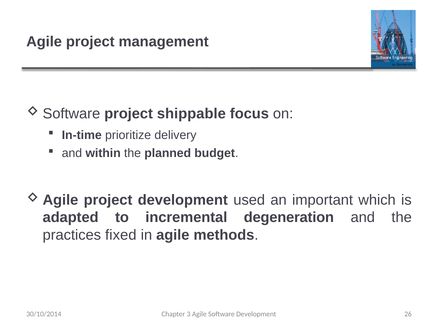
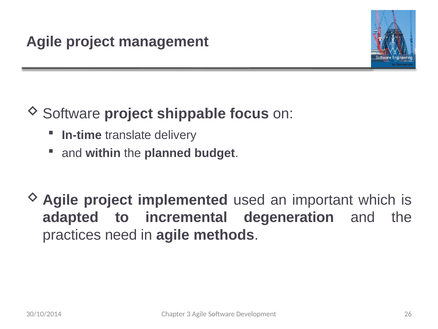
prioritize: prioritize -> translate
project development: development -> implemented
fixed: fixed -> need
